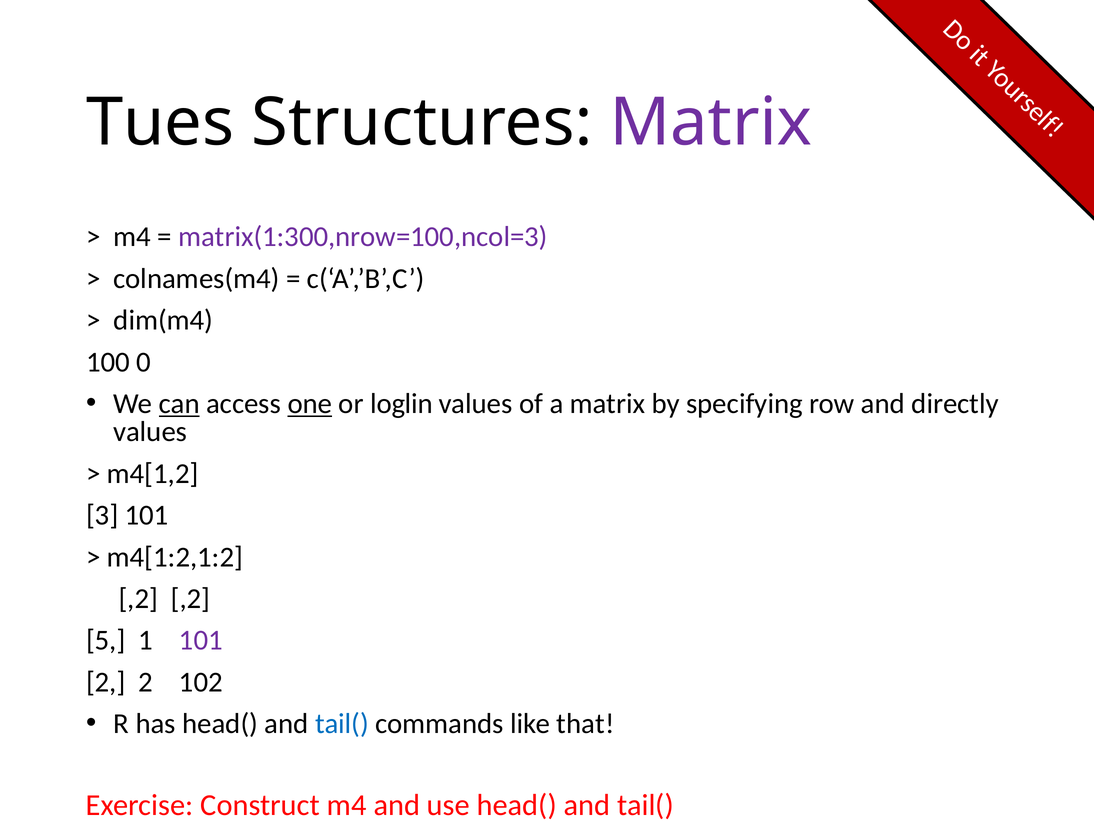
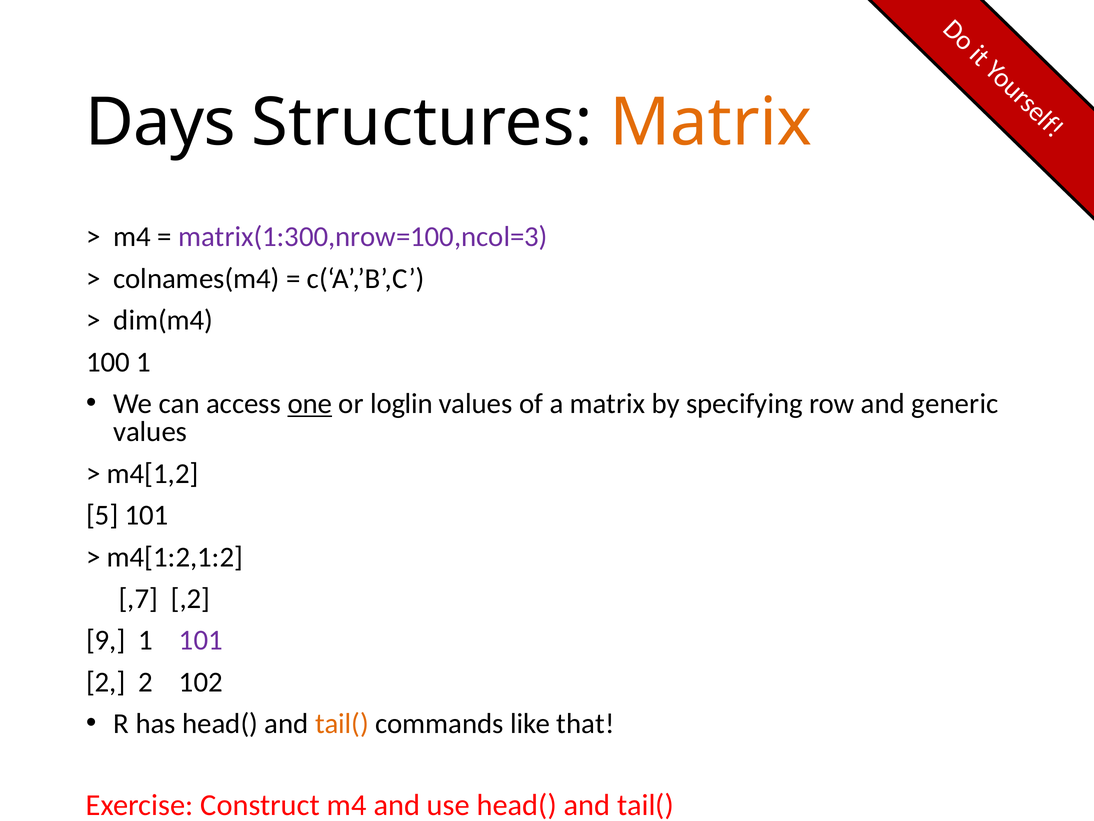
Tues: Tues -> Days
Matrix at (711, 123) colour: purple -> orange
100 0: 0 -> 1
can underline: present -> none
directly: directly -> generic
3: 3 -> 5
,2 at (138, 598): ,2 -> ,7
5: 5 -> 9
tail( at (342, 723) colour: blue -> orange
